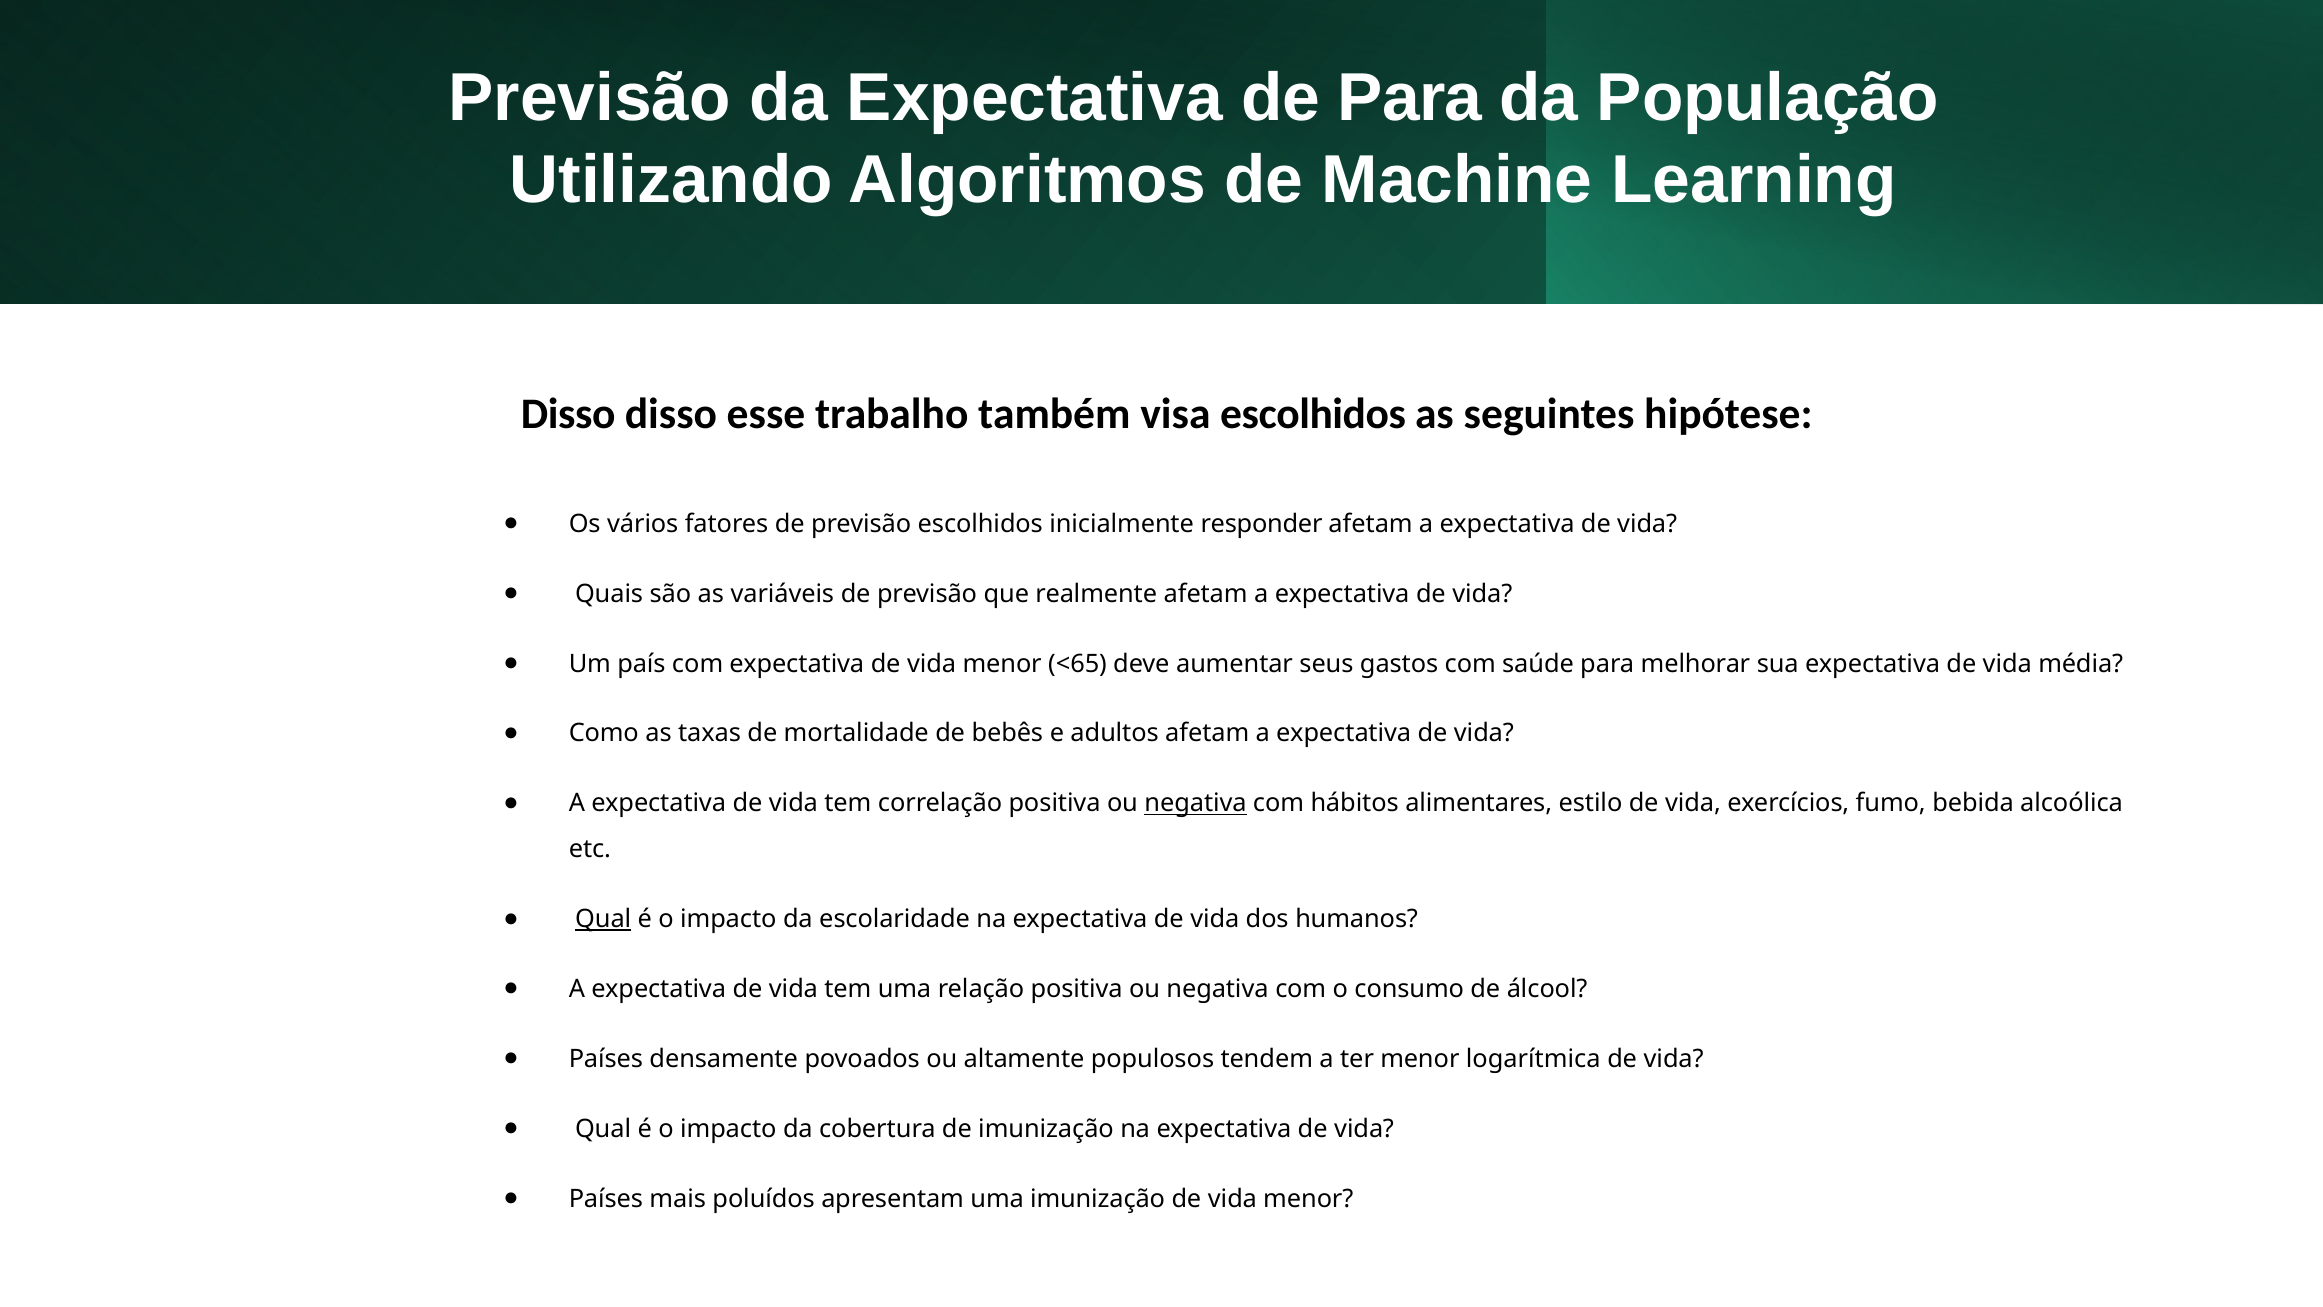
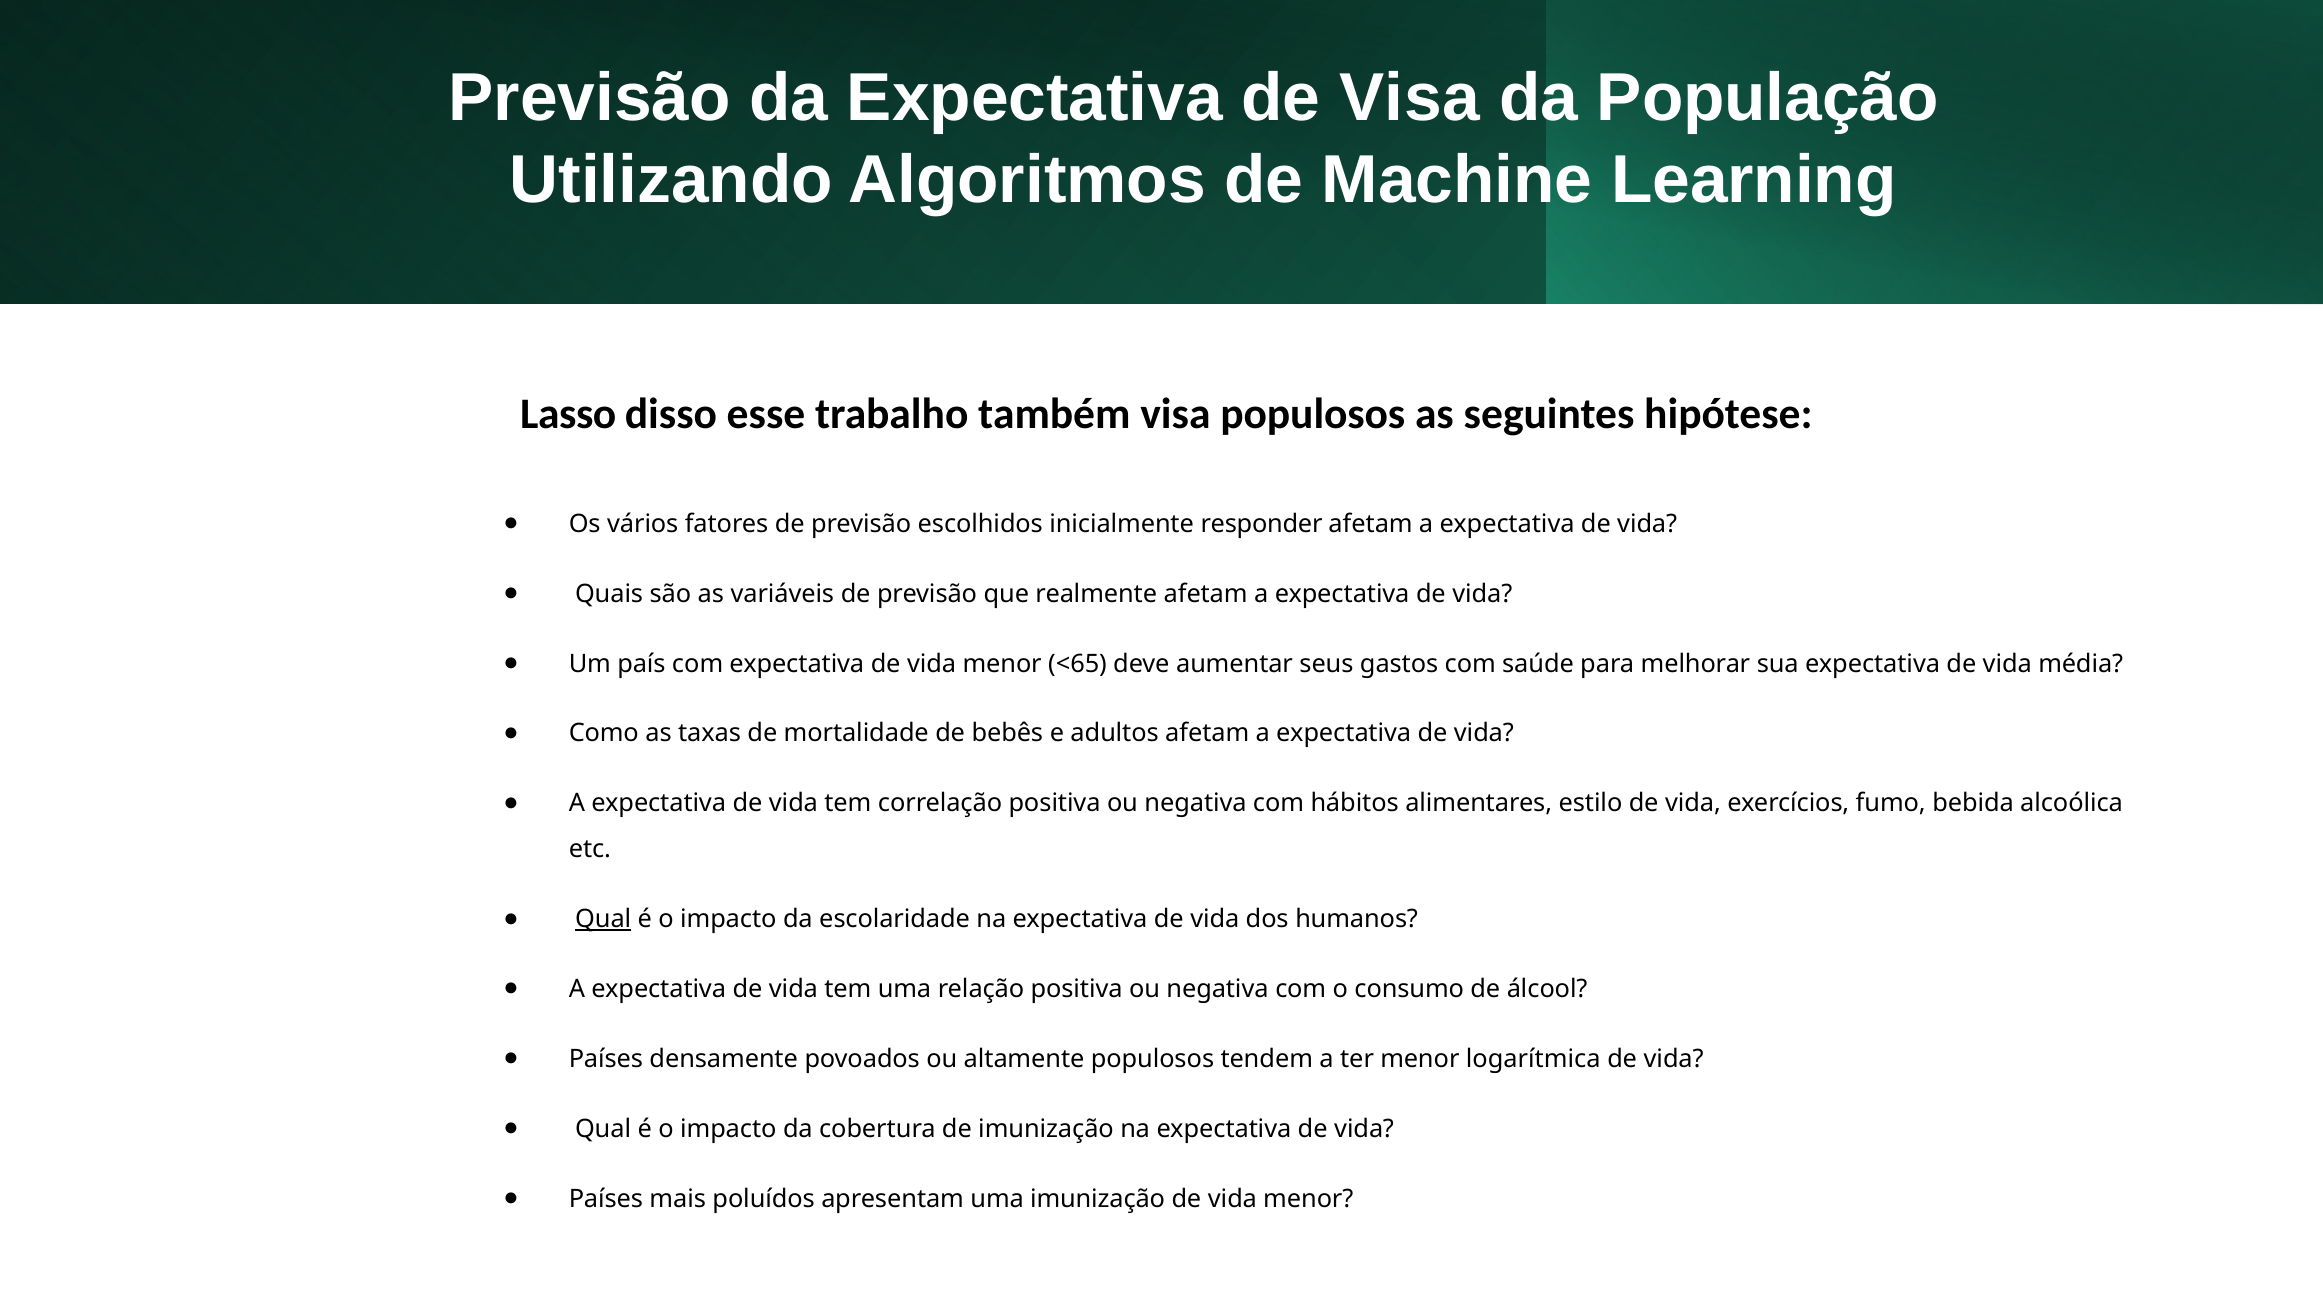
de Para: Para -> Visa
Disso at (568, 414): Disso -> Lasso
visa escolhidos: escolhidos -> populosos
negativa at (1196, 803) underline: present -> none
